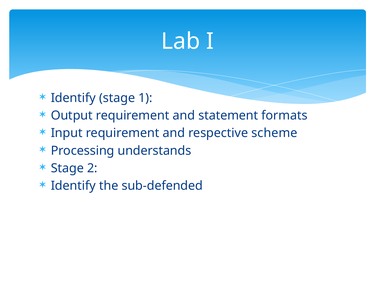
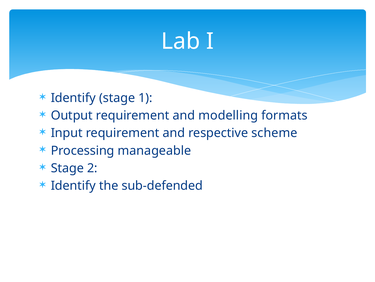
statement: statement -> modelling
understands: understands -> manageable
